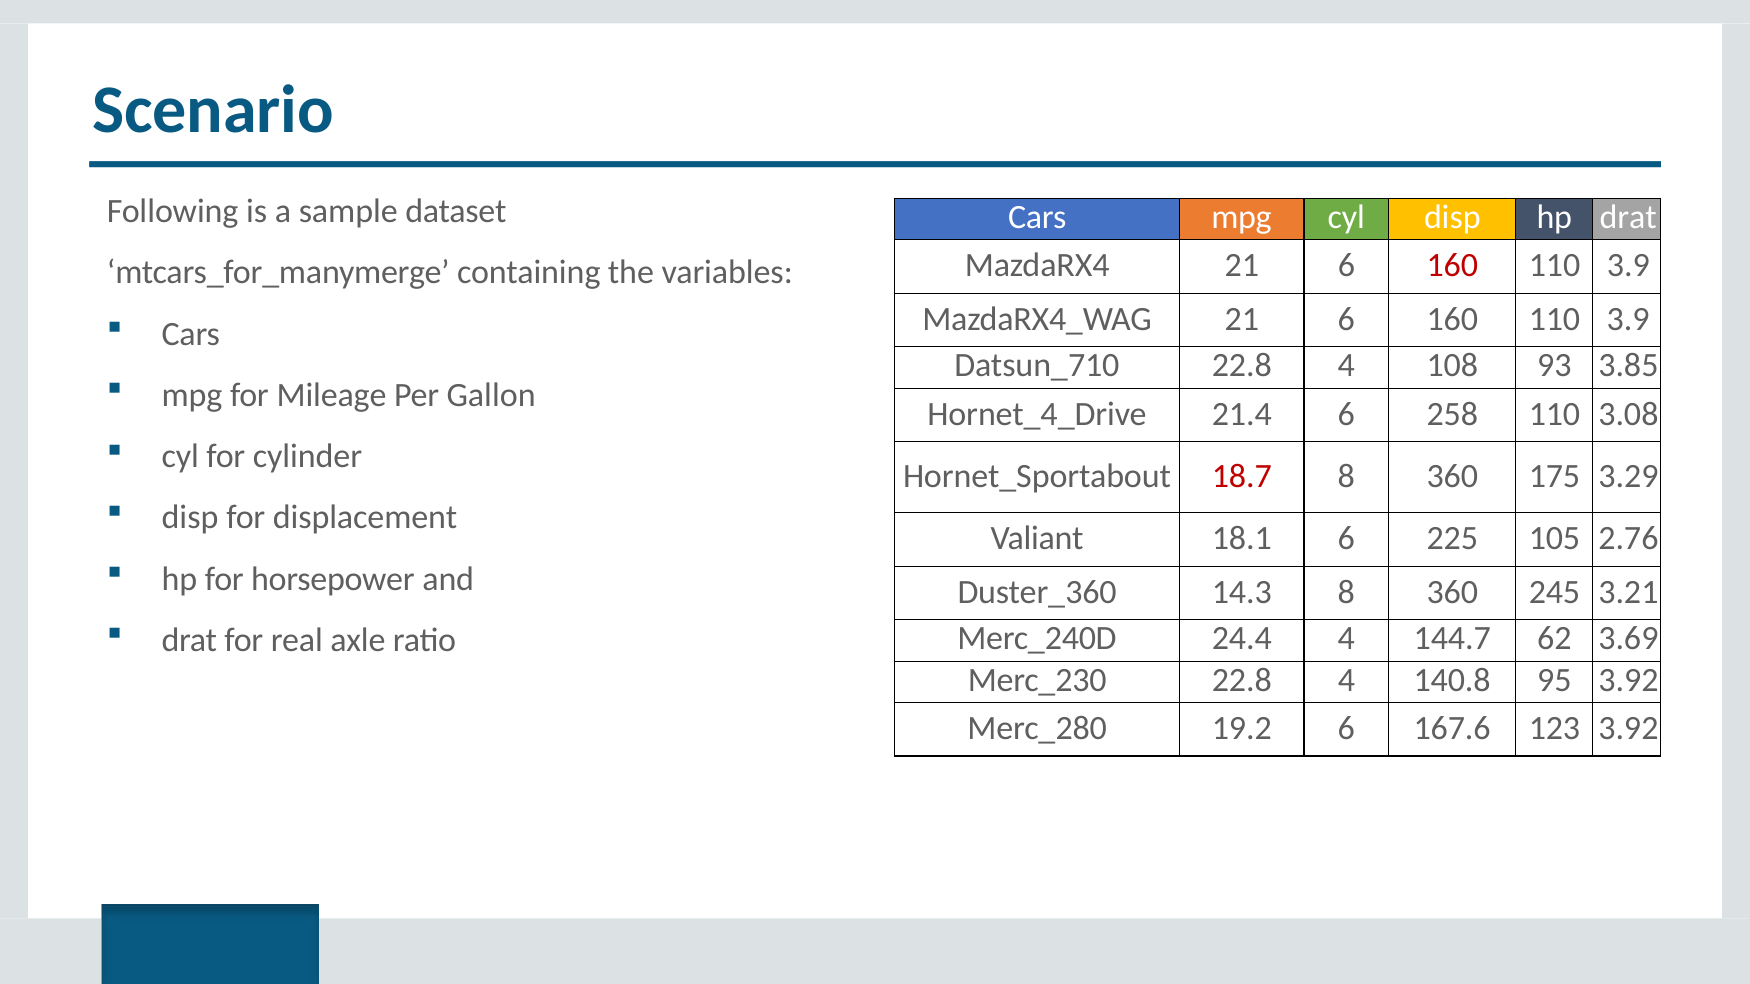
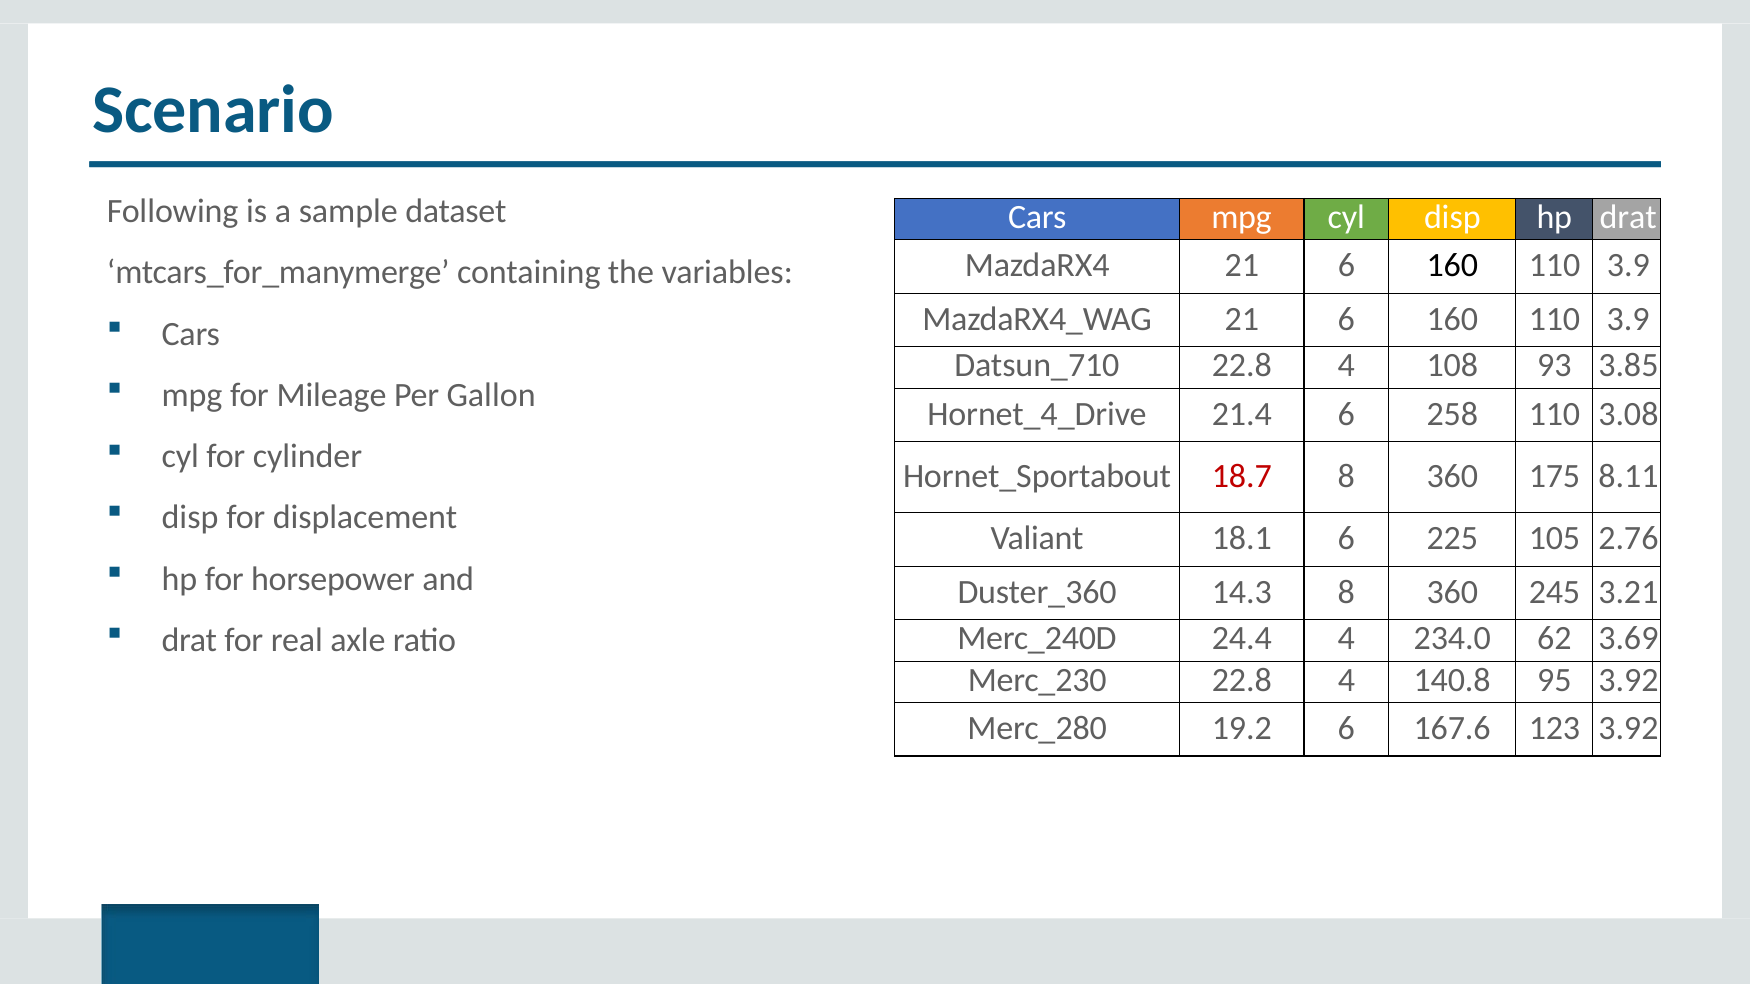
160 at (1452, 266) colour: red -> black
3.29: 3.29 -> 8.11
144.7: 144.7 -> 234.0
